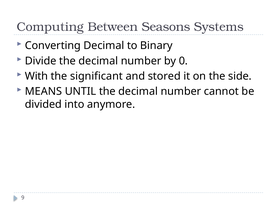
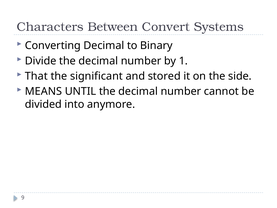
Computing: Computing -> Characters
Seasons: Seasons -> Convert
0: 0 -> 1
With: With -> That
